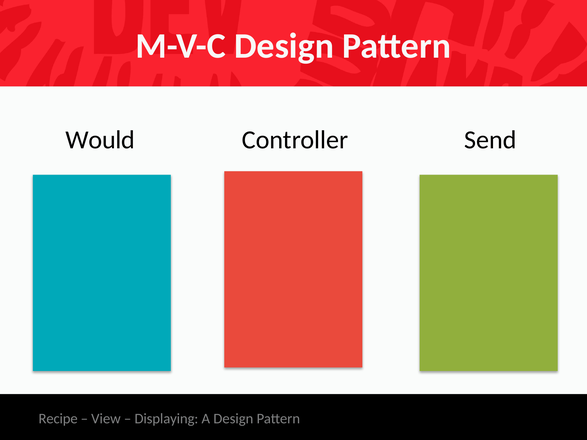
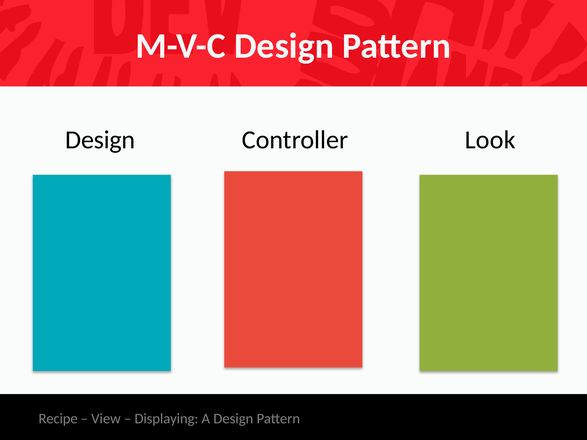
Would at (100, 140): Would -> Design
Send: Send -> Look
